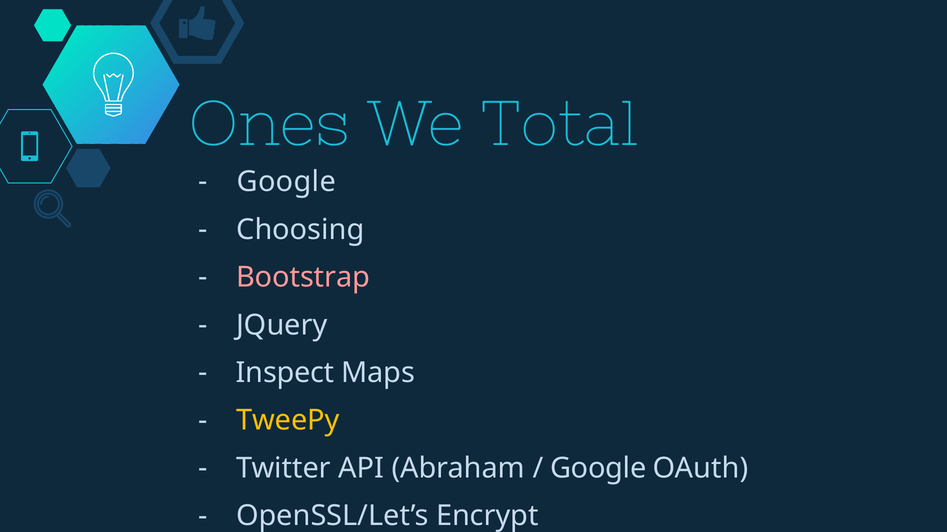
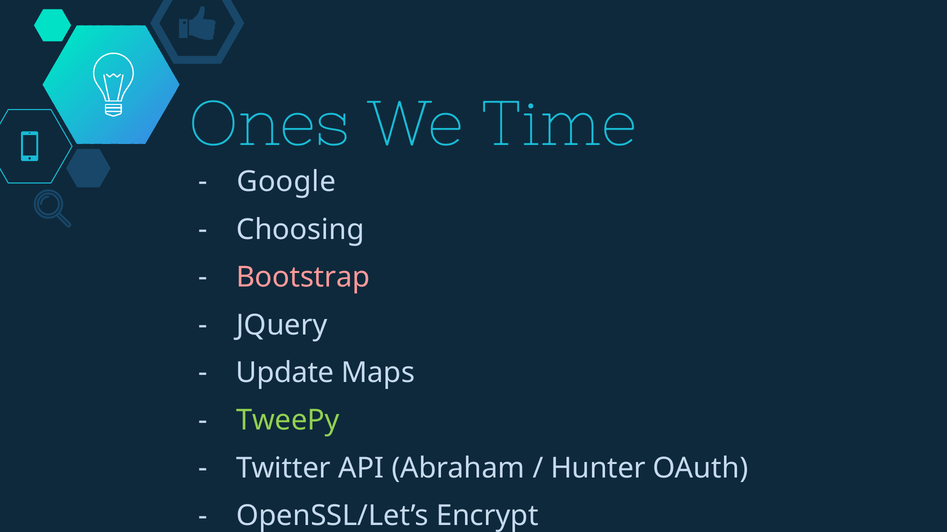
Total: Total -> Time
Inspect: Inspect -> Update
TweePy colour: yellow -> light green
Google at (598, 469): Google -> Hunter
